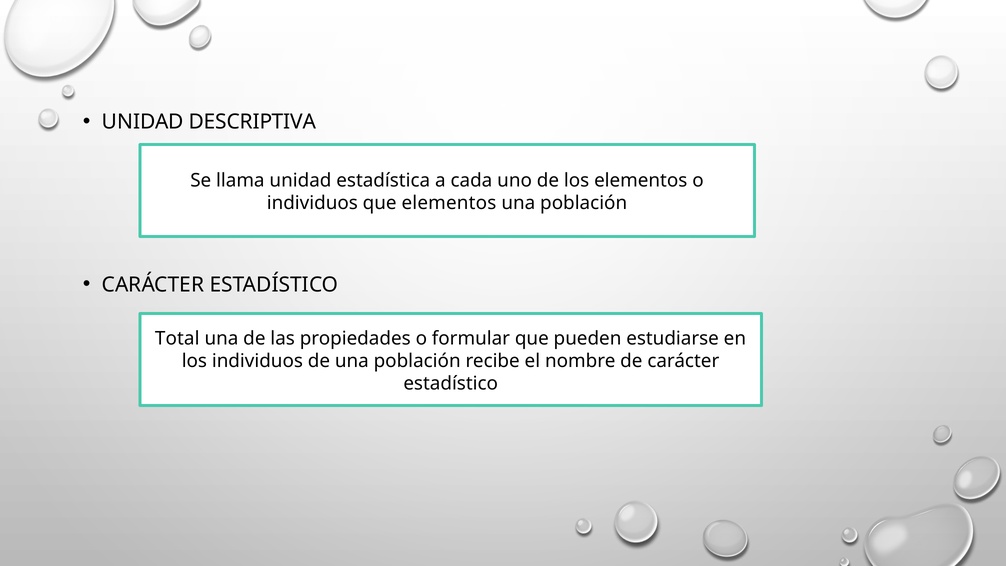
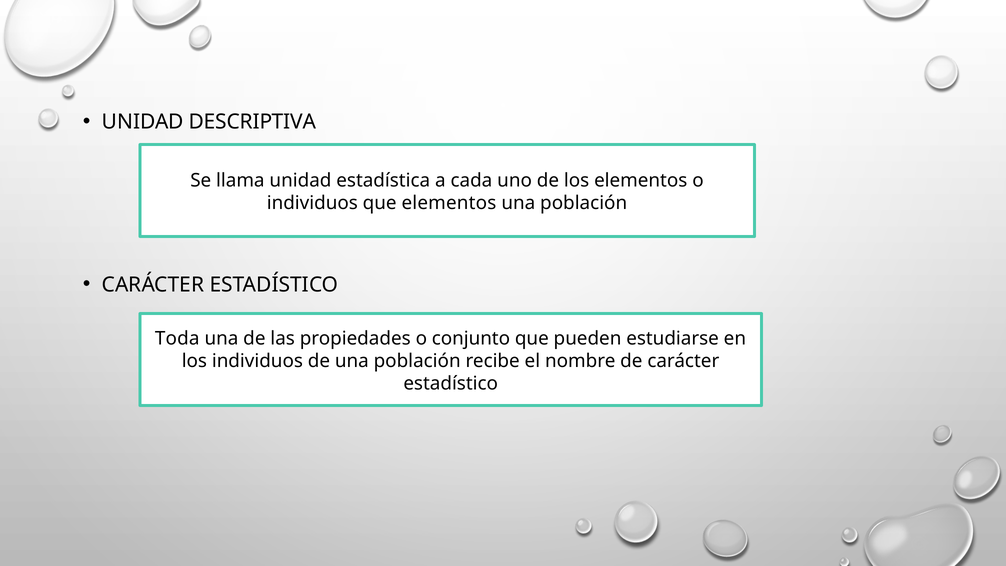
Total: Total -> Toda
formular: formular -> conjunto
